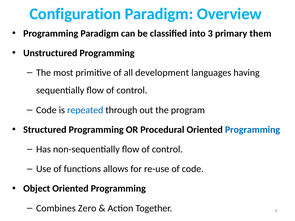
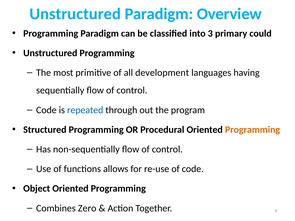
Configuration at (75, 14): Configuration -> Unstructured
them: them -> could
Programming at (253, 130) colour: blue -> orange
